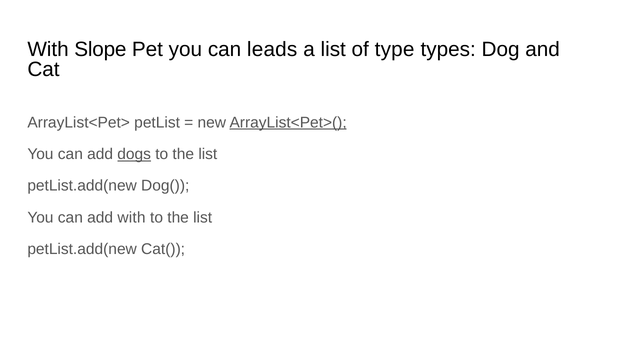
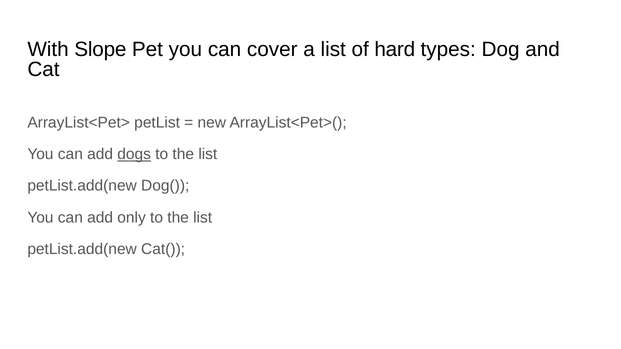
leads: leads -> cover
type: type -> hard
ArrayList<Pet>( underline: present -> none
add with: with -> only
